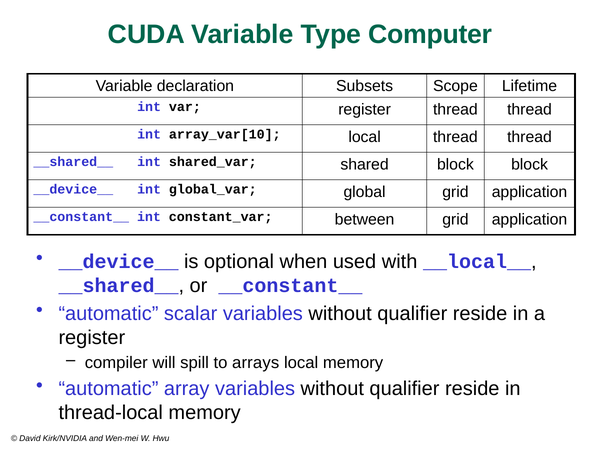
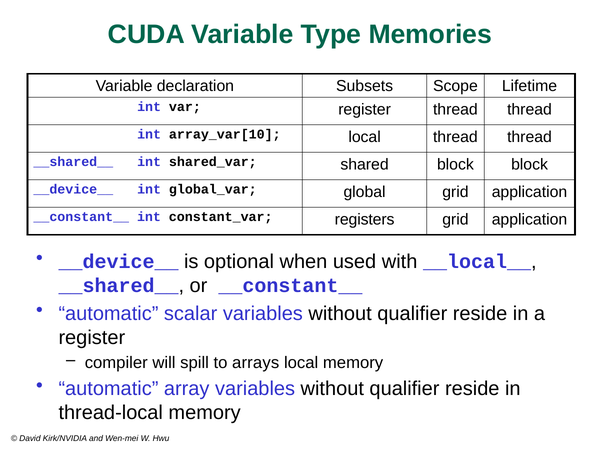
Computer: Computer -> Memories
between: between -> registers
